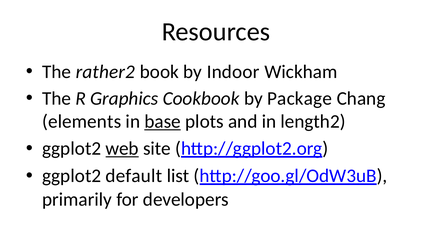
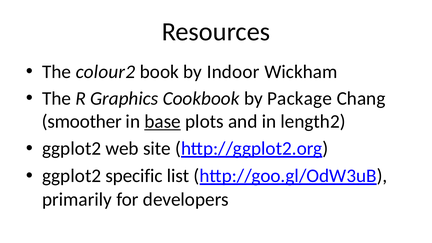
rather2: rather2 -> colour2
elements: elements -> smoother
web underline: present -> none
default: default -> specific
